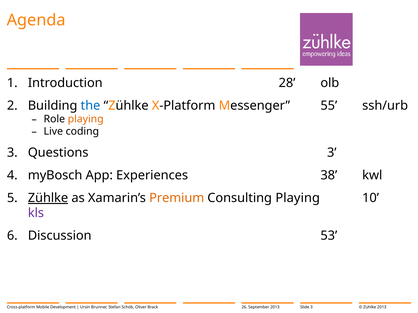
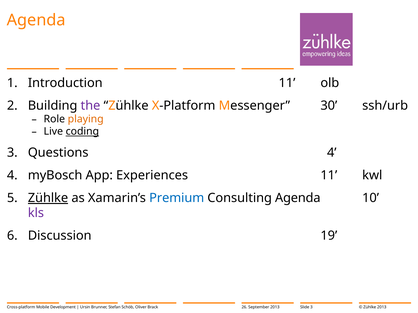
Introduction 28: 28 -> 11
the colour: blue -> purple
55: 55 -> 30
coding underline: none -> present
Questions 3: 3 -> 4
Experiences 38: 38 -> 11
Premium colour: orange -> blue
Consulting Playing: Playing -> Agenda
53: 53 -> 19
